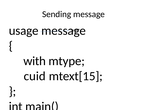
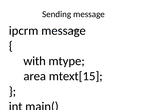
usage: usage -> ipcrm
cuid: cuid -> area
